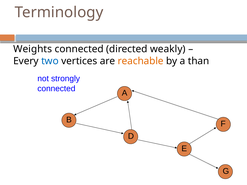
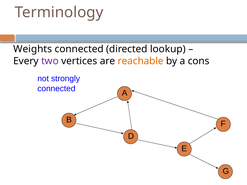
weakly: weakly -> lookup
two colour: blue -> purple
than: than -> cons
